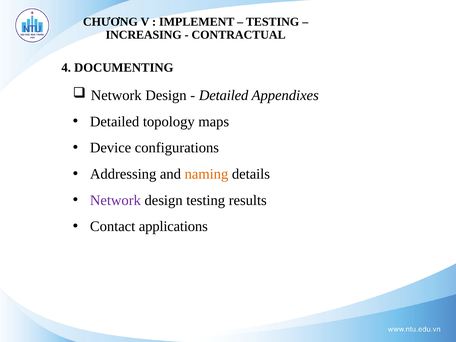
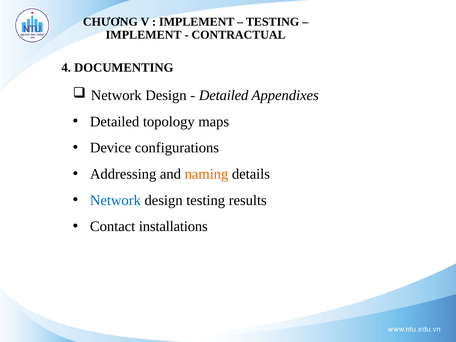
INCREASING at (144, 35): INCREASING -> IMPLEMENT
Network at (115, 200) colour: purple -> blue
applications: applications -> installations
